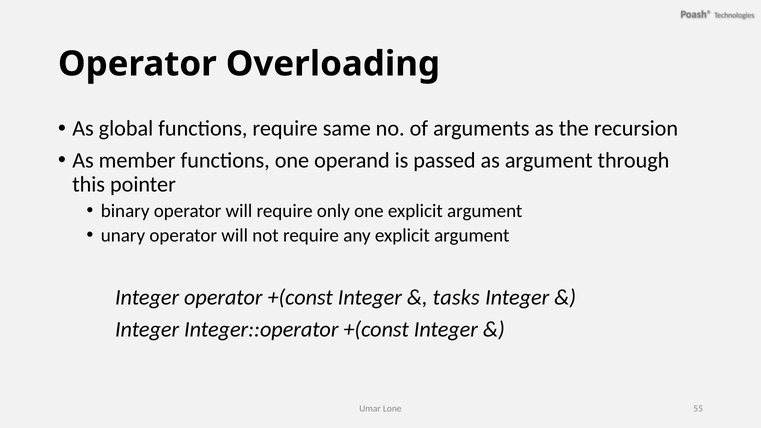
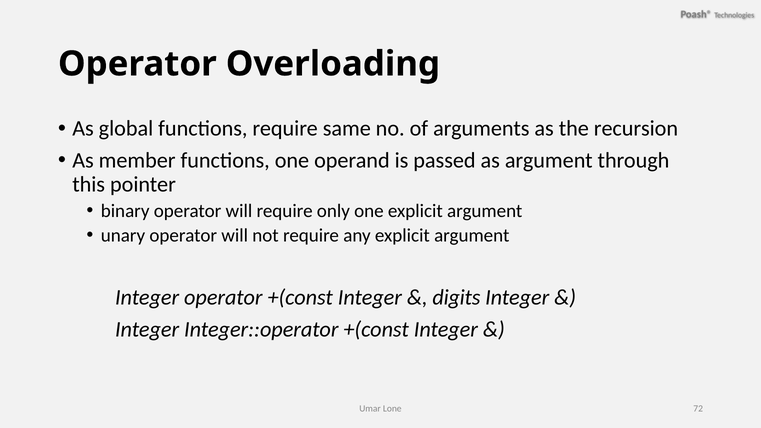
tasks: tasks -> digits
55: 55 -> 72
